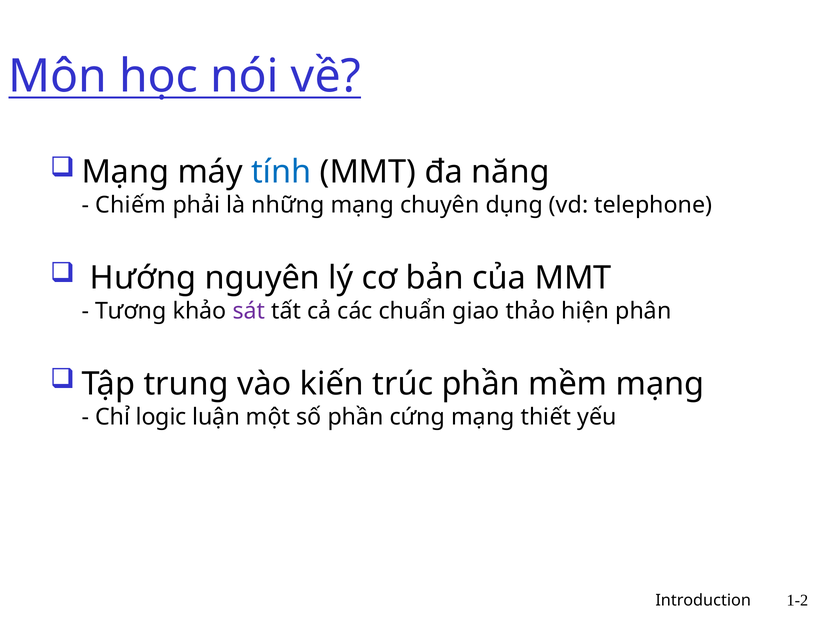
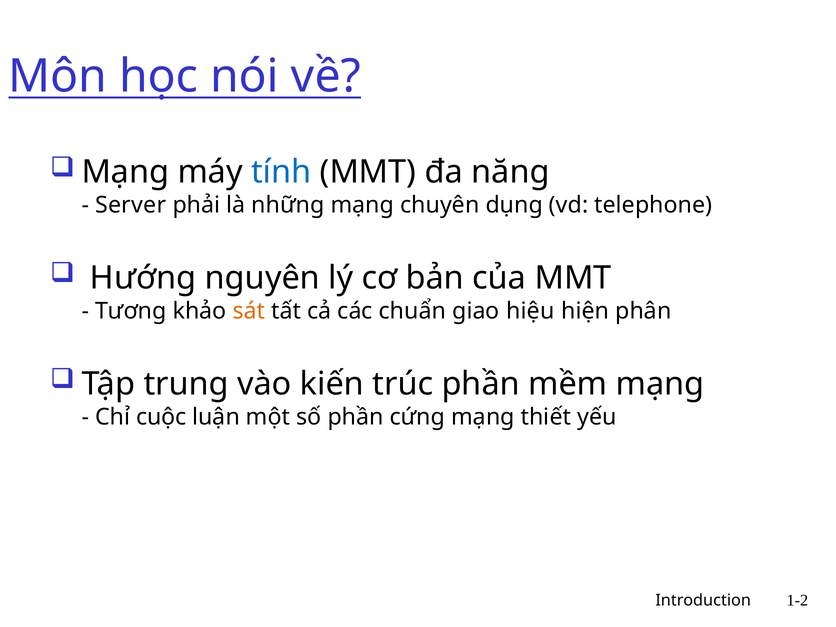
Chiếm: Chiếm -> Server
sát colour: purple -> orange
thảo: thảo -> hiệu
logic: logic -> cuộc
